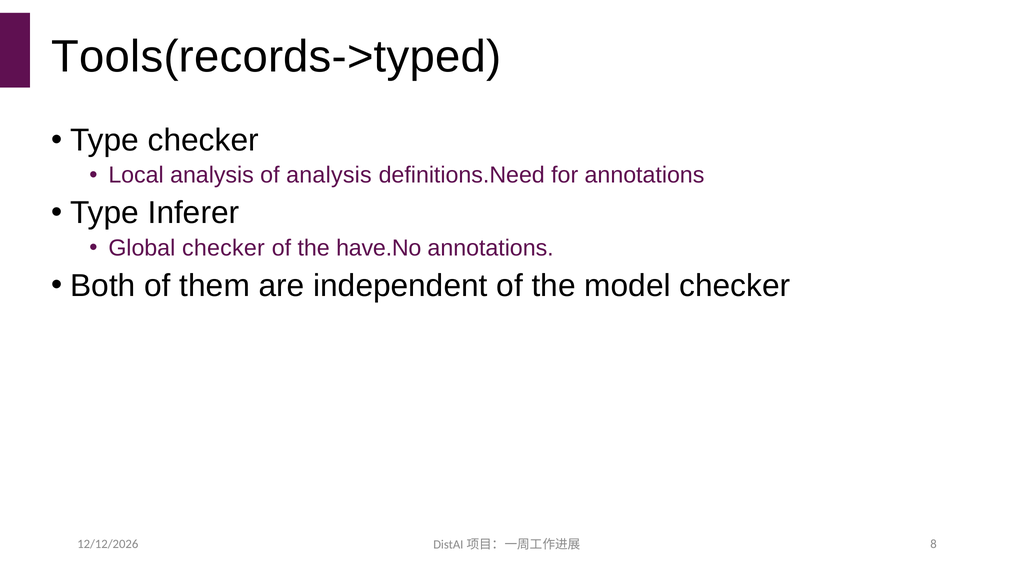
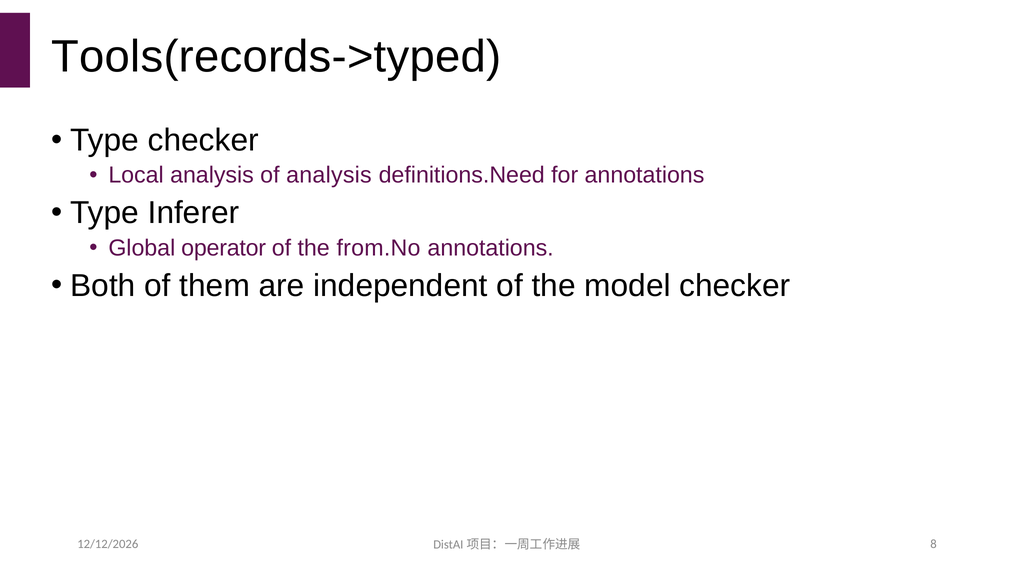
Global checker: checker -> operator
have.No: have.No -> from.No
